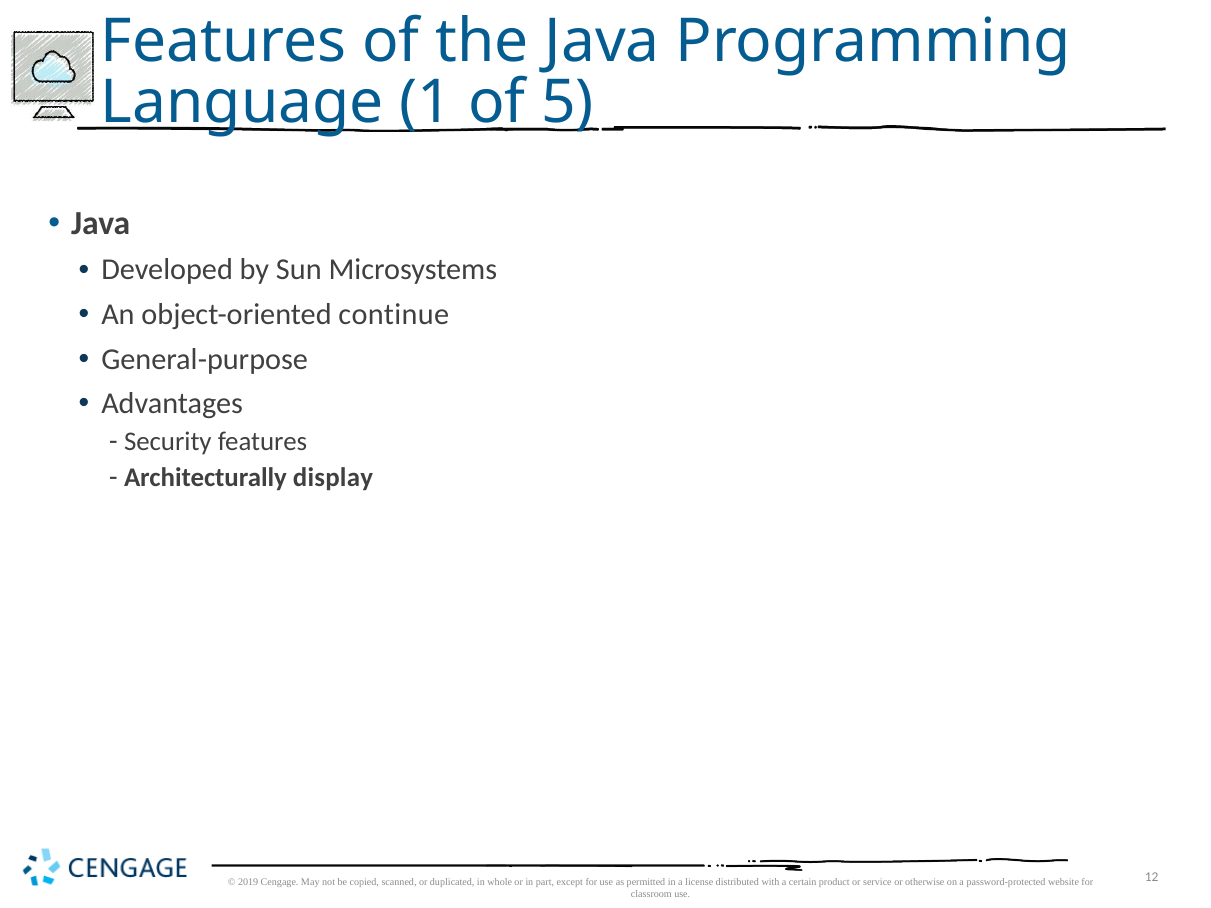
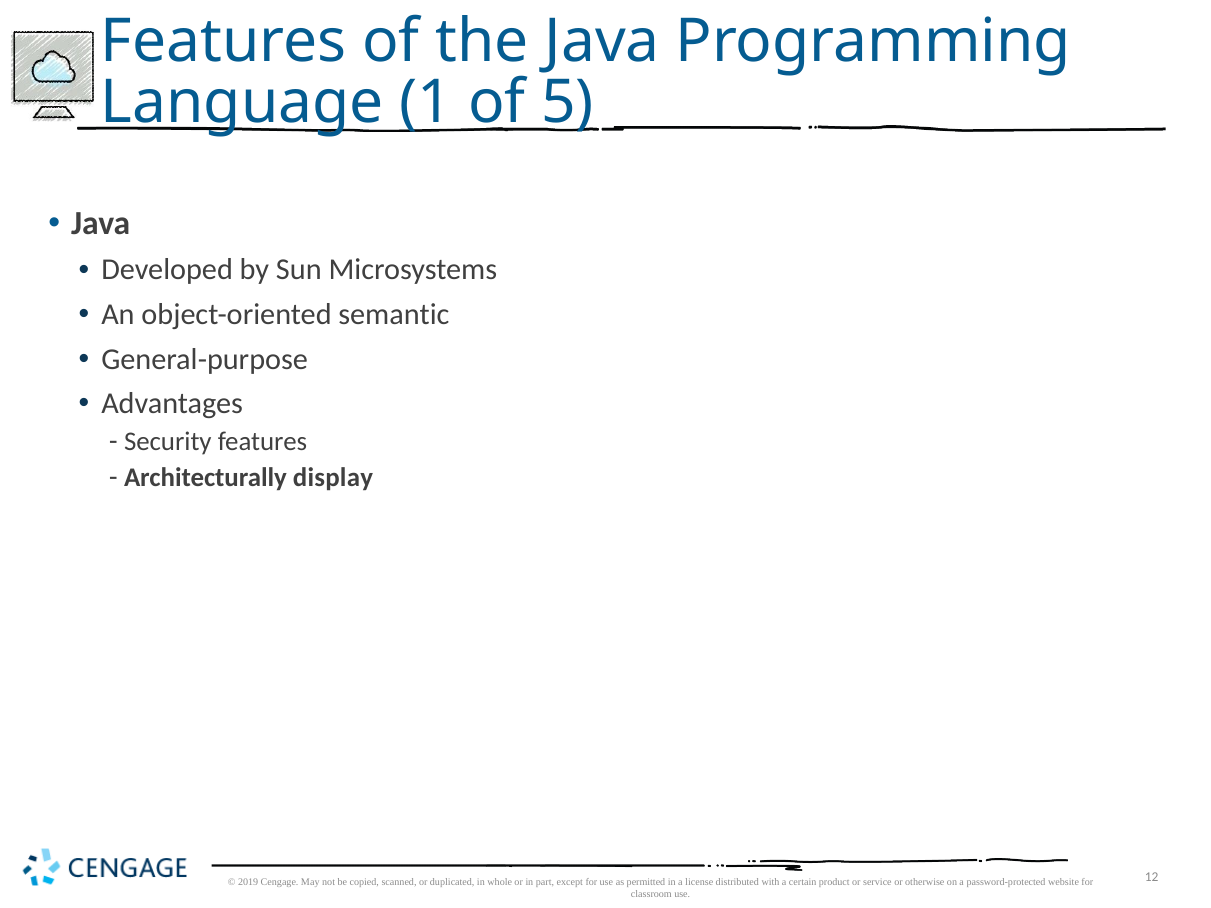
continue: continue -> semantic
